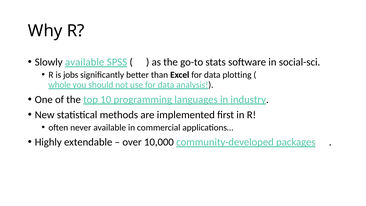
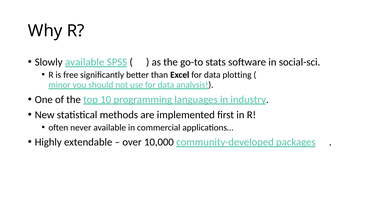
jobs: jobs -> free
whole: whole -> minor
